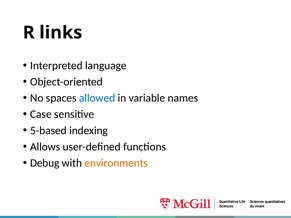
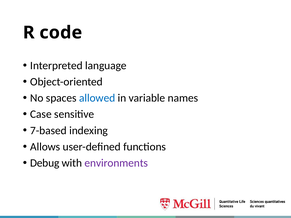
links: links -> code
5-based: 5-based -> 7-based
environments colour: orange -> purple
